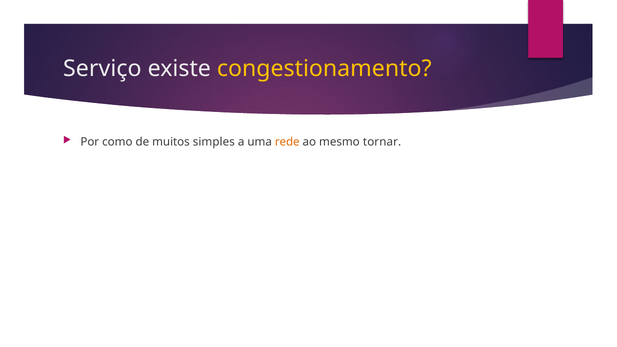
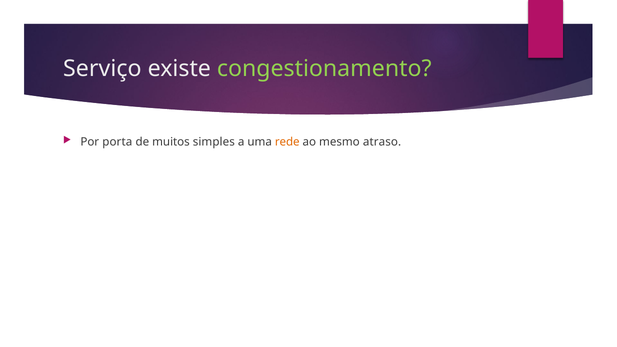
congestionamento colour: yellow -> light green
como: como -> porta
tornar: tornar -> atraso
